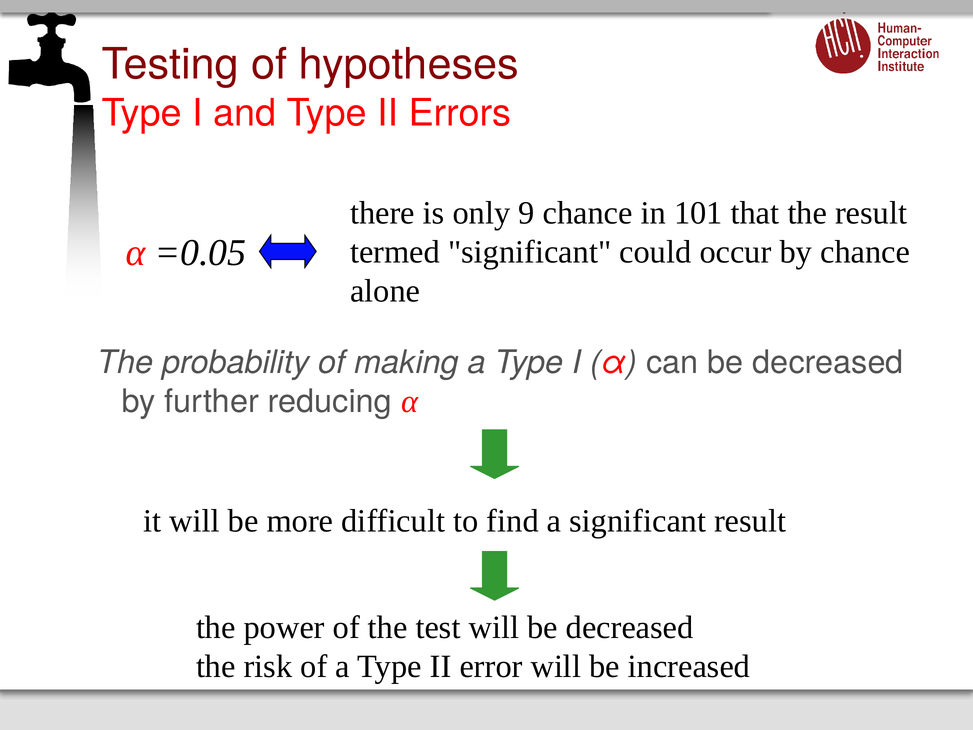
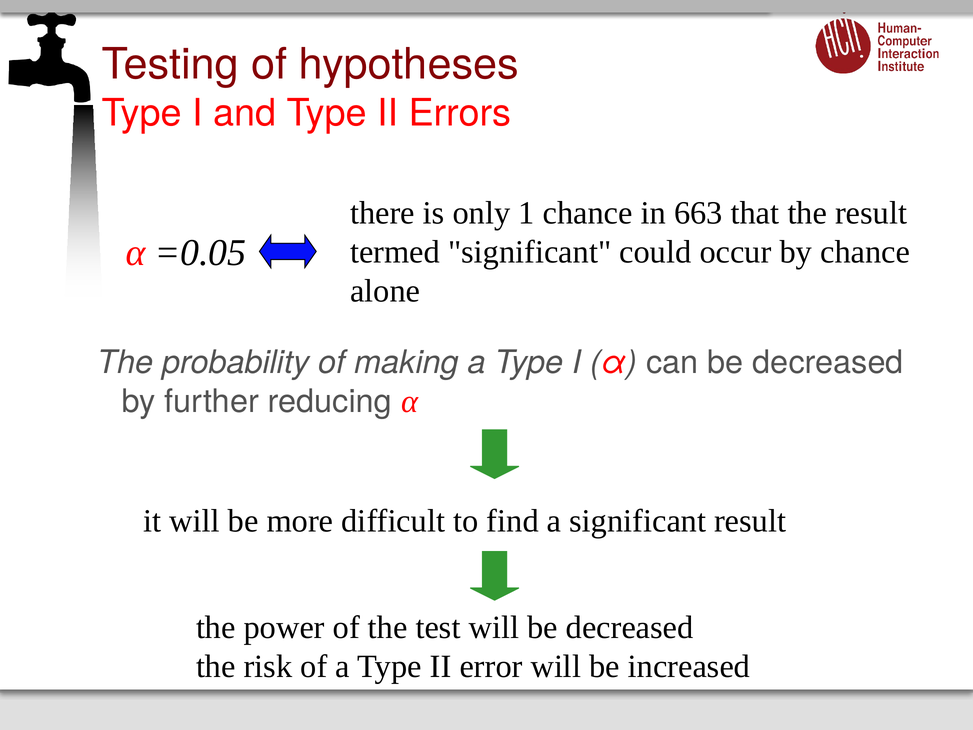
9: 9 -> 1
101: 101 -> 663
